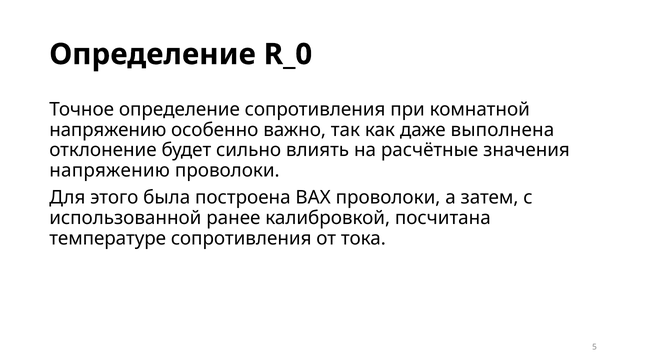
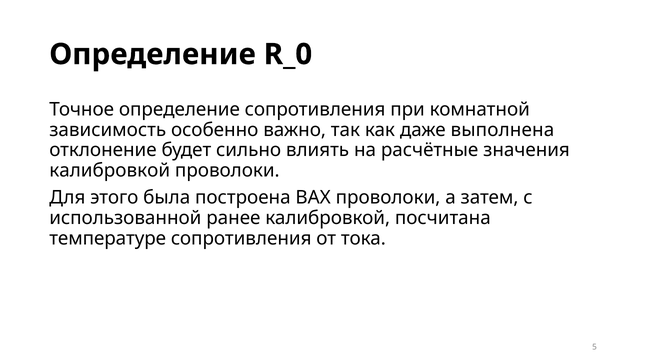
напряжению at (108, 130): напряжению -> зависимость
напряжению at (110, 170): напряжению -> калибровкой
